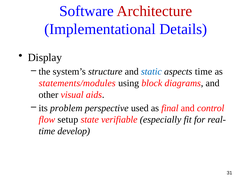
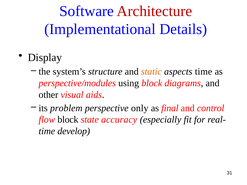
static colour: blue -> orange
statements/modules: statements/modules -> perspective/modules
used: used -> only
flow setup: setup -> block
verifiable: verifiable -> accuracy
